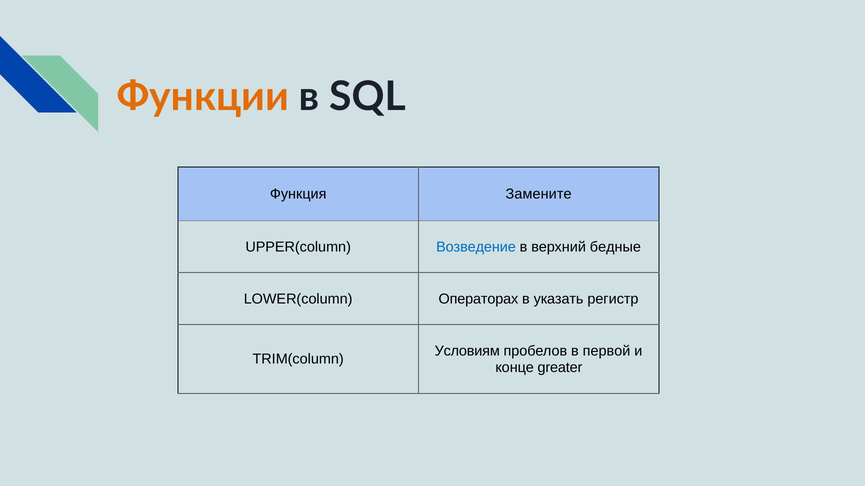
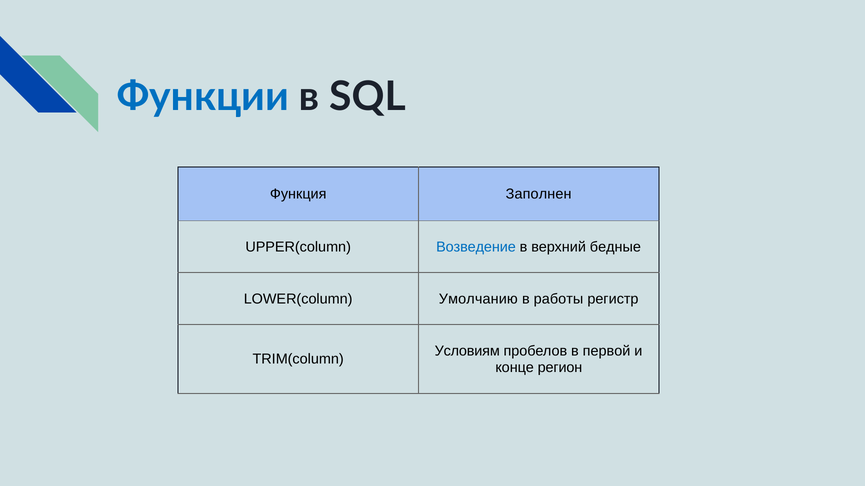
Функции colour: orange -> blue
Замените: Замените -> Заполнен
Операторах: Операторах -> Умолчанию
указать: указать -> работы
greater: greater -> регион
